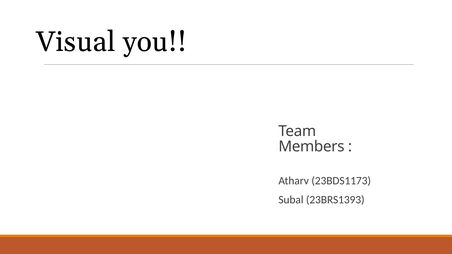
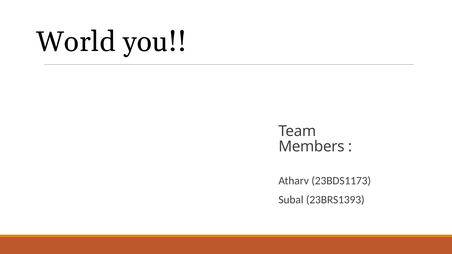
Visual: Visual -> World
